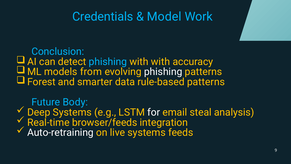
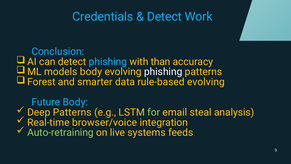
Model at (164, 17): Model -> Detect
with with: with -> than
models from: from -> body
rule-based patterns: patterns -> evolving
Deep Systems: Systems -> Patterns
for colour: white -> light green
browser/feeds: browser/feeds -> browser/voice
Auto-retraining colour: white -> light green
